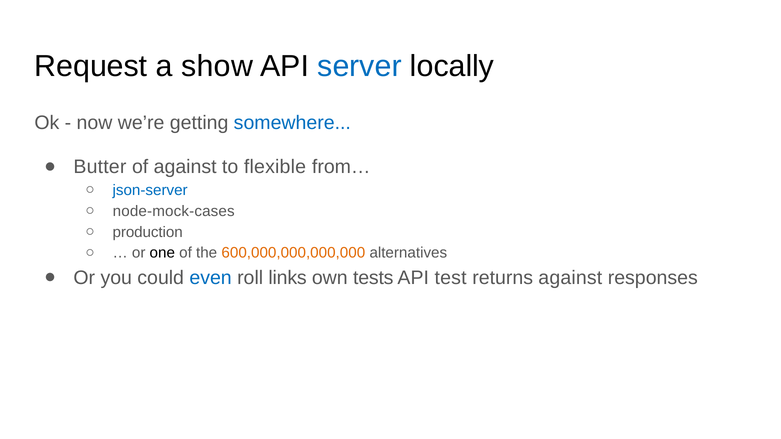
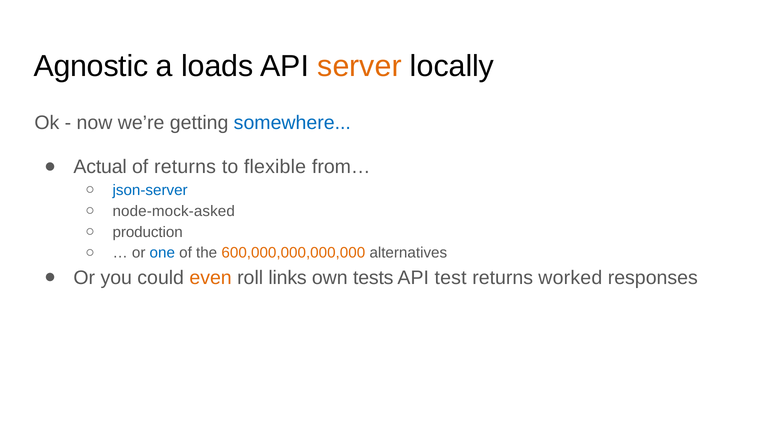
Request: Request -> Agnostic
show: show -> loads
server colour: blue -> orange
Butter: Butter -> Actual
of against: against -> returns
node-mock-cases: node-mock-cases -> node-mock-asked
one colour: black -> blue
even colour: blue -> orange
returns against: against -> worked
